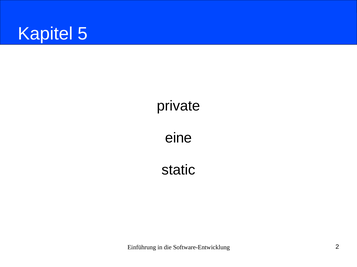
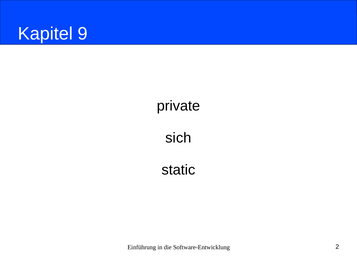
5: 5 -> 9
eine: eine -> sich
